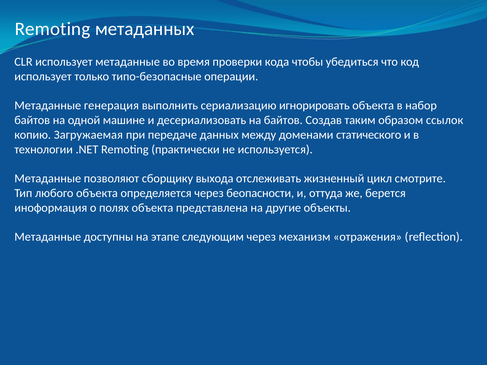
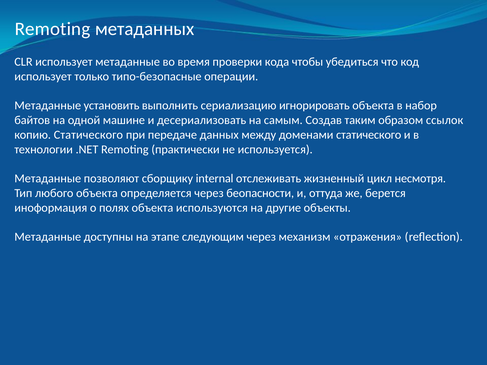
генерация: генерация -> установить
на байтов: байтов -> самым
копию Загружаемая: Загружаемая -> Статического
выхода: выхода -> internal
смотрите: смотрите -> несмотря
представлена: представлена -> используются
